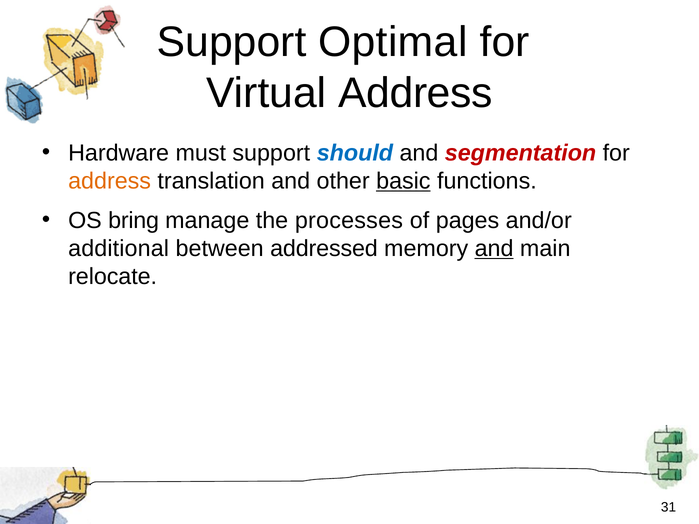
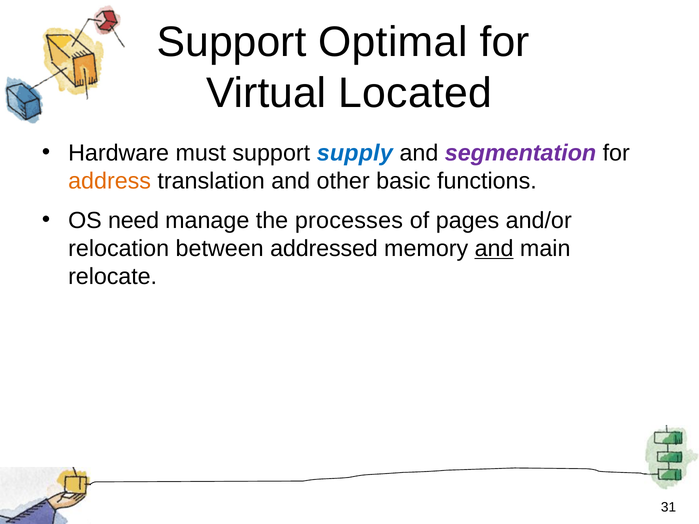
Virtual Address: Address -> Located
should: should -> supply
segmentation colour: red -> purple
basic underline: present -> none
bring: bring -> need
additional: additional -> relocation
